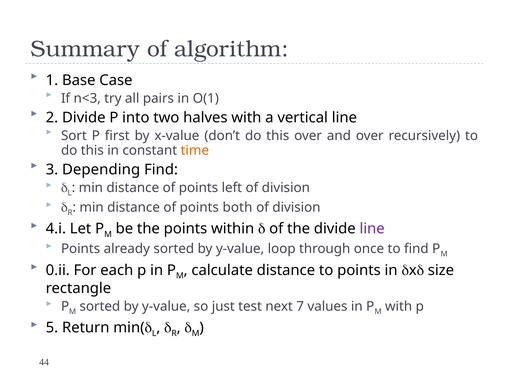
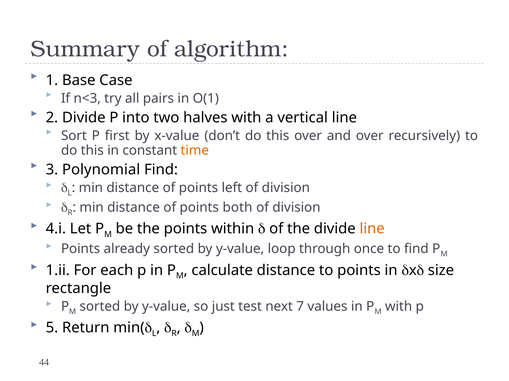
Depending: Depending -> Polynomial
line at (372, 229) colour: purple -> orange
0.ii: 0.ii -> 1.ii
